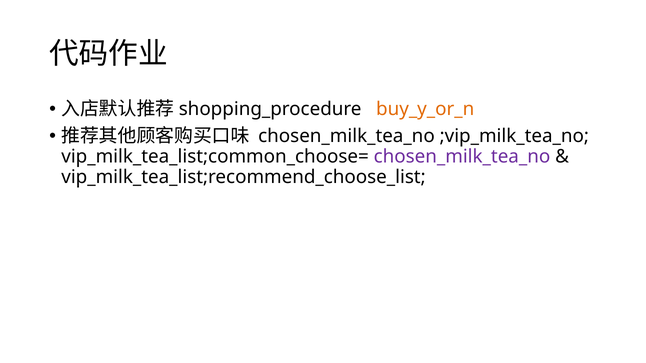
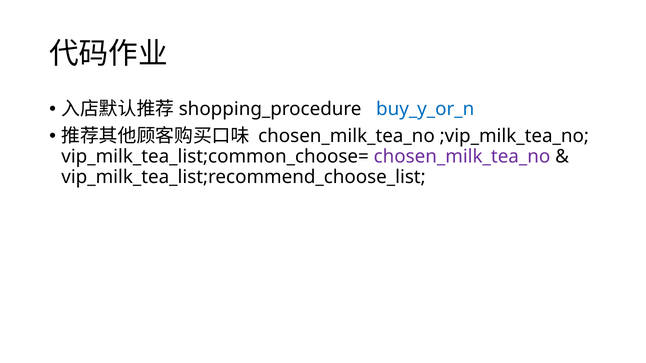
buy_y_or_n colour: orange -> blue
